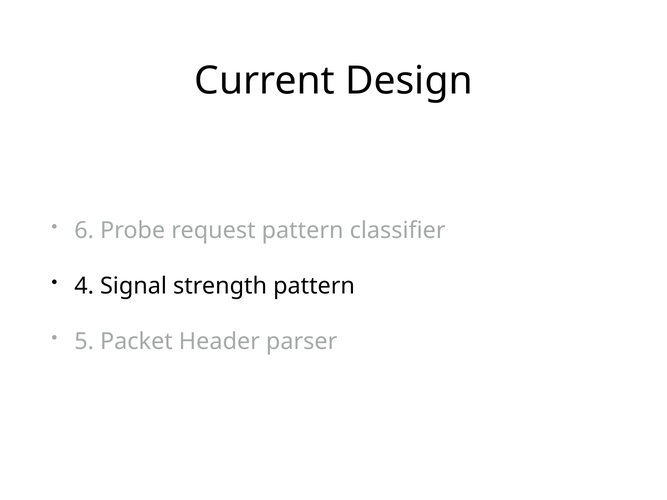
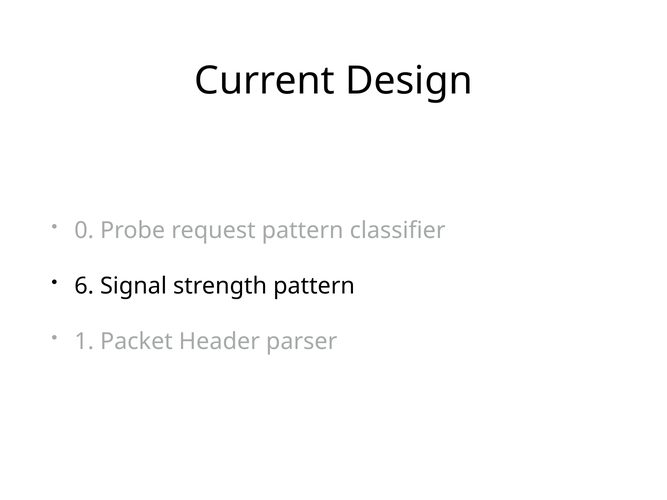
6: 6 -> 0
4: 4 -> 6
5: 5 -> 1
